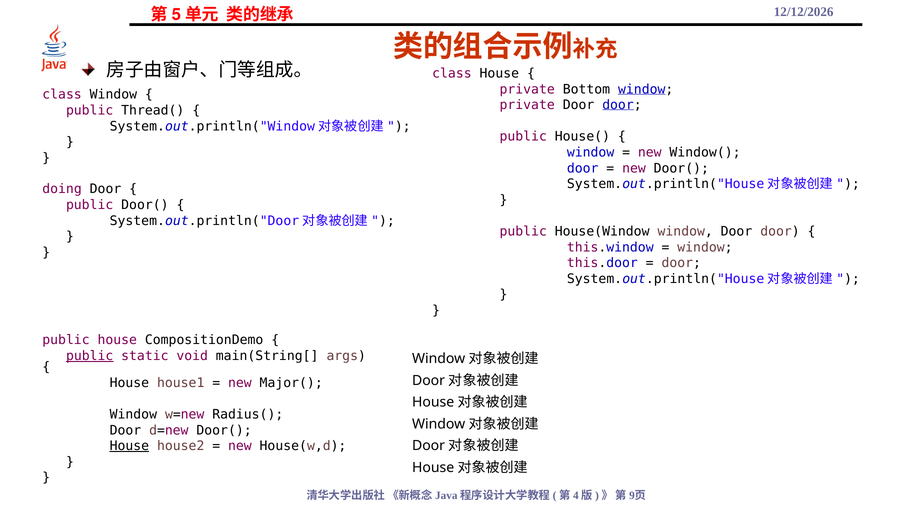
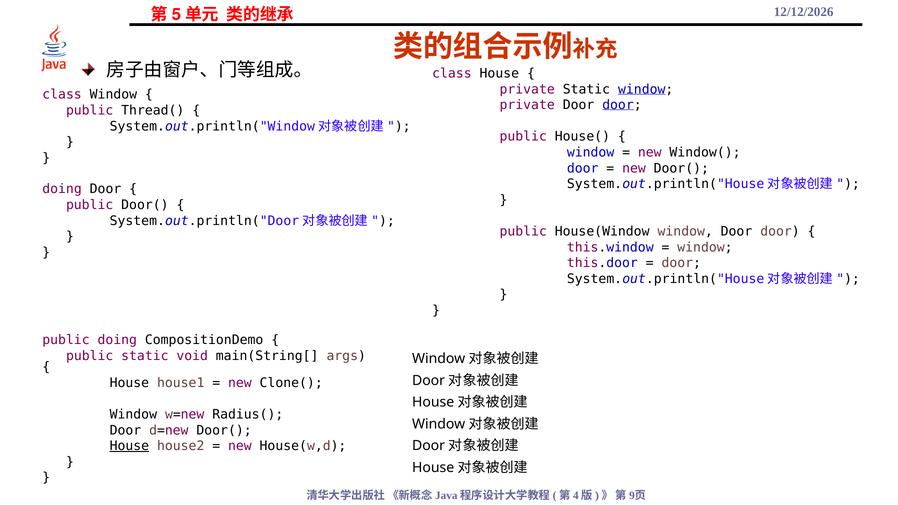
private Bottom: Bottom -> Static
public house: house -> doing
public at (90, 356) underline: present -> none
Major(: Major( -> Clone(
